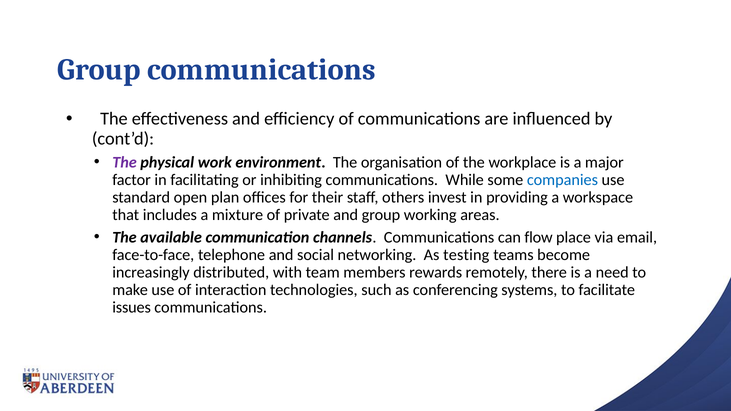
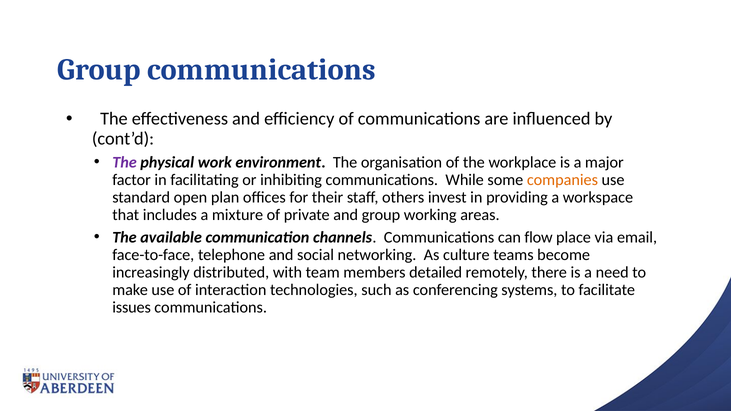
companies colour: blue -> orange
testing: testing -> culture
rewards: rewards -> detailed
